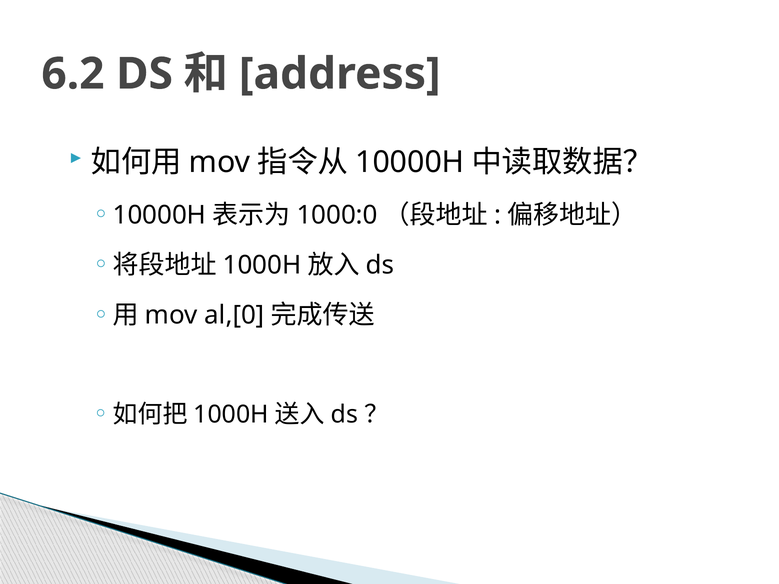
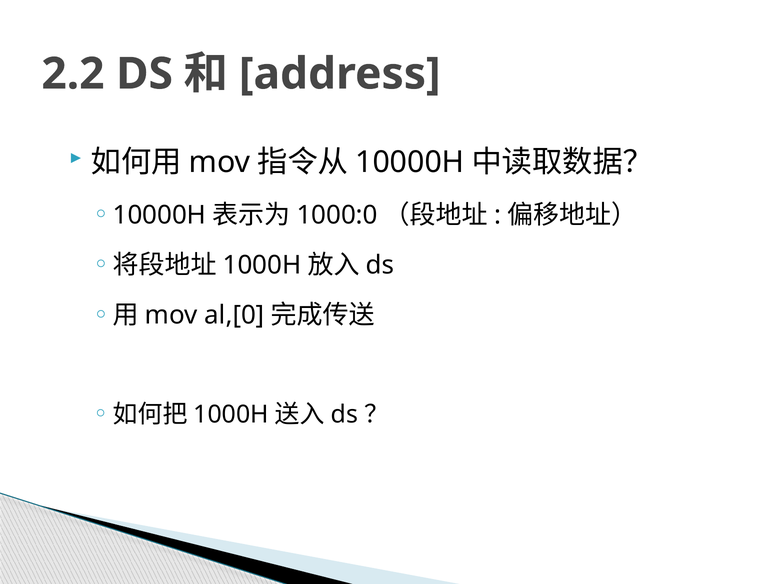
6.2: 6.2 -> 2.2
